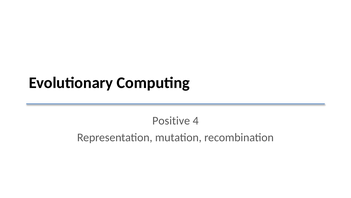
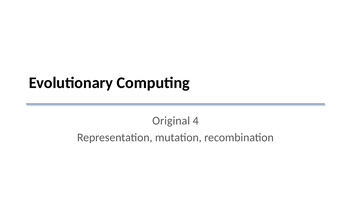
Positive: Positive -> Original
